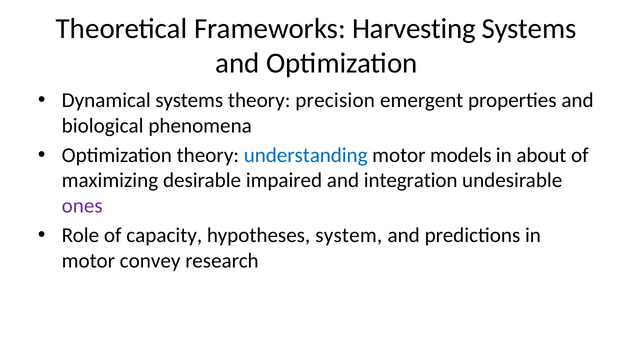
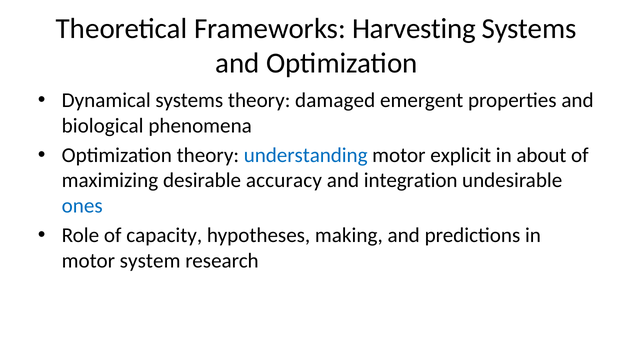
precision: precision -> damaged
models: models -> explicit
impaired: impaired -> accuracy
ones colour: purple -> blue
system: system -> making
convey: convey -> system
